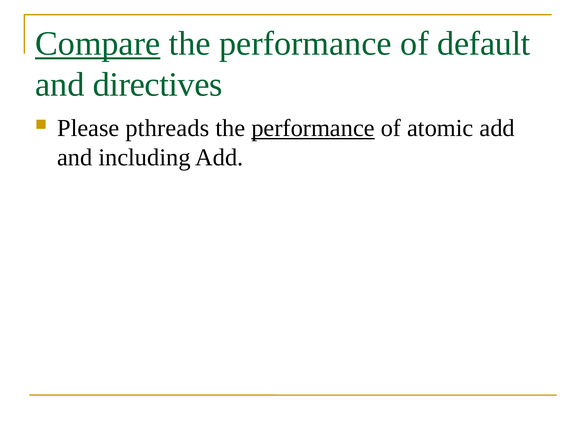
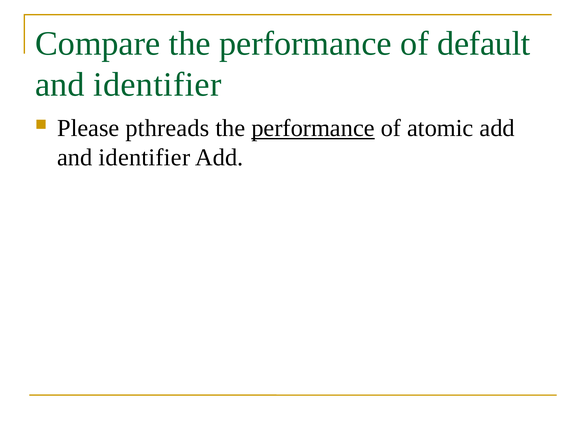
Compare underline: present -> none
directives at (158, 85): directives -> identifier
including at (144, 158): including -> identifier
